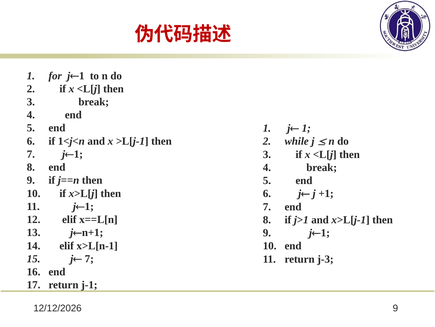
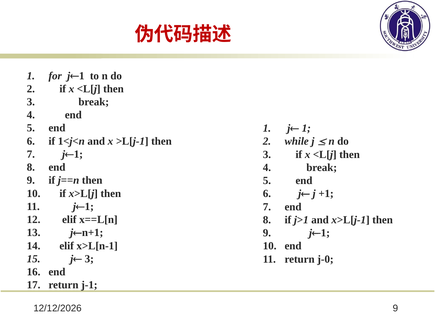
j 7: 7 -> 3
j-3: j-3 -> j-0
